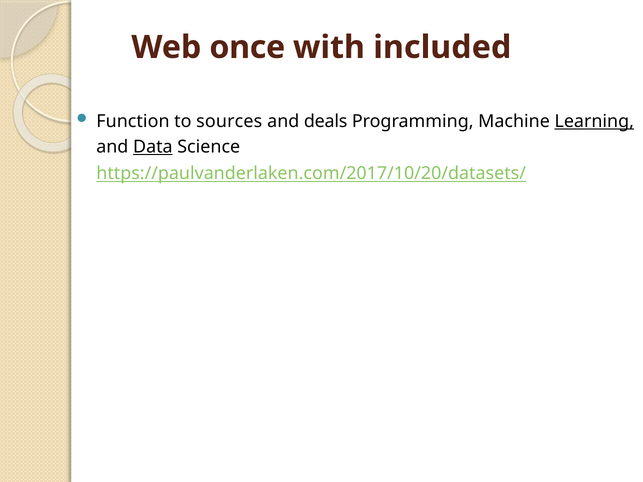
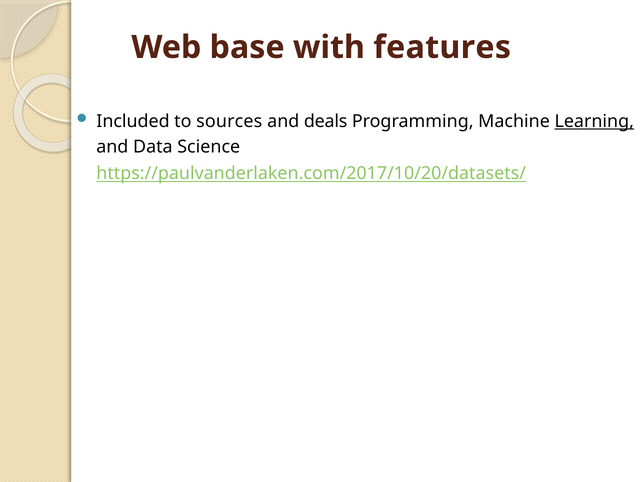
once: once -> base
included: included -> features
Function: Function -> Included
Data underline: present -> none
